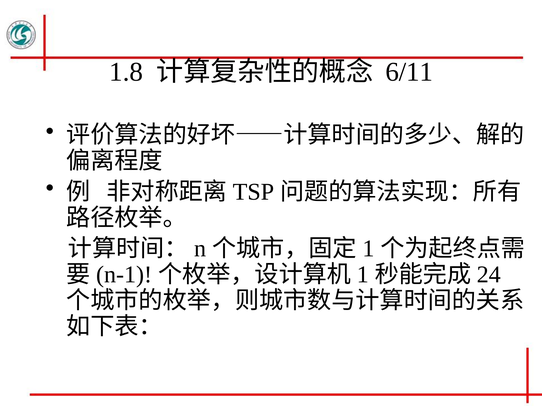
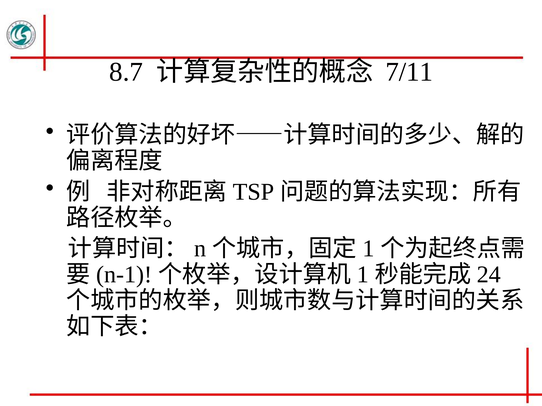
1.8: 1.8 -> 8.7
6/11: 6/11 -> 7/11
